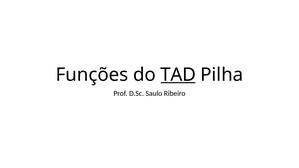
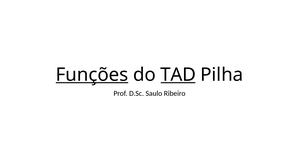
Funções underline: none -> present
